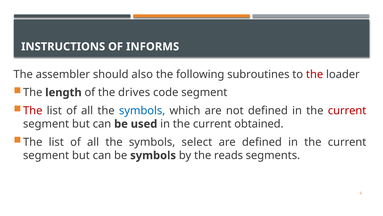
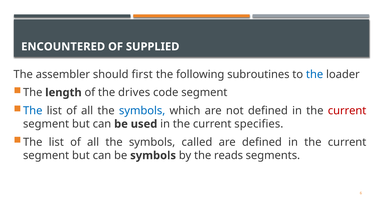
INSTRUCTIONS: INSTRUCTIONS -> ENCOUNTERED
INFORMS: INFORMS -> SUPPLIED
also: also -> first
the at (315, 74) colour: red -> blue
The at (33, 110) colour: red -> blue
obtained: obtained -> specifies
select: select -> called
